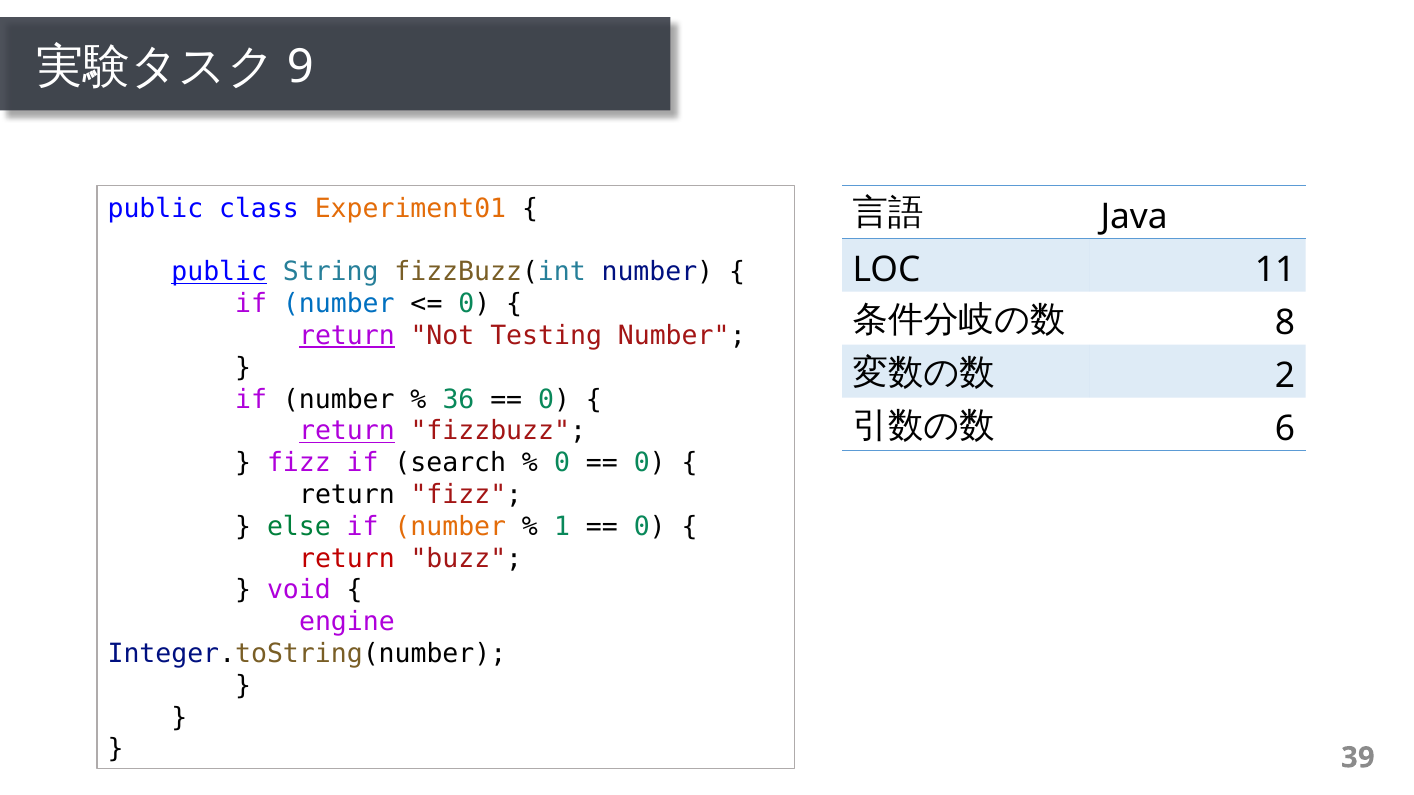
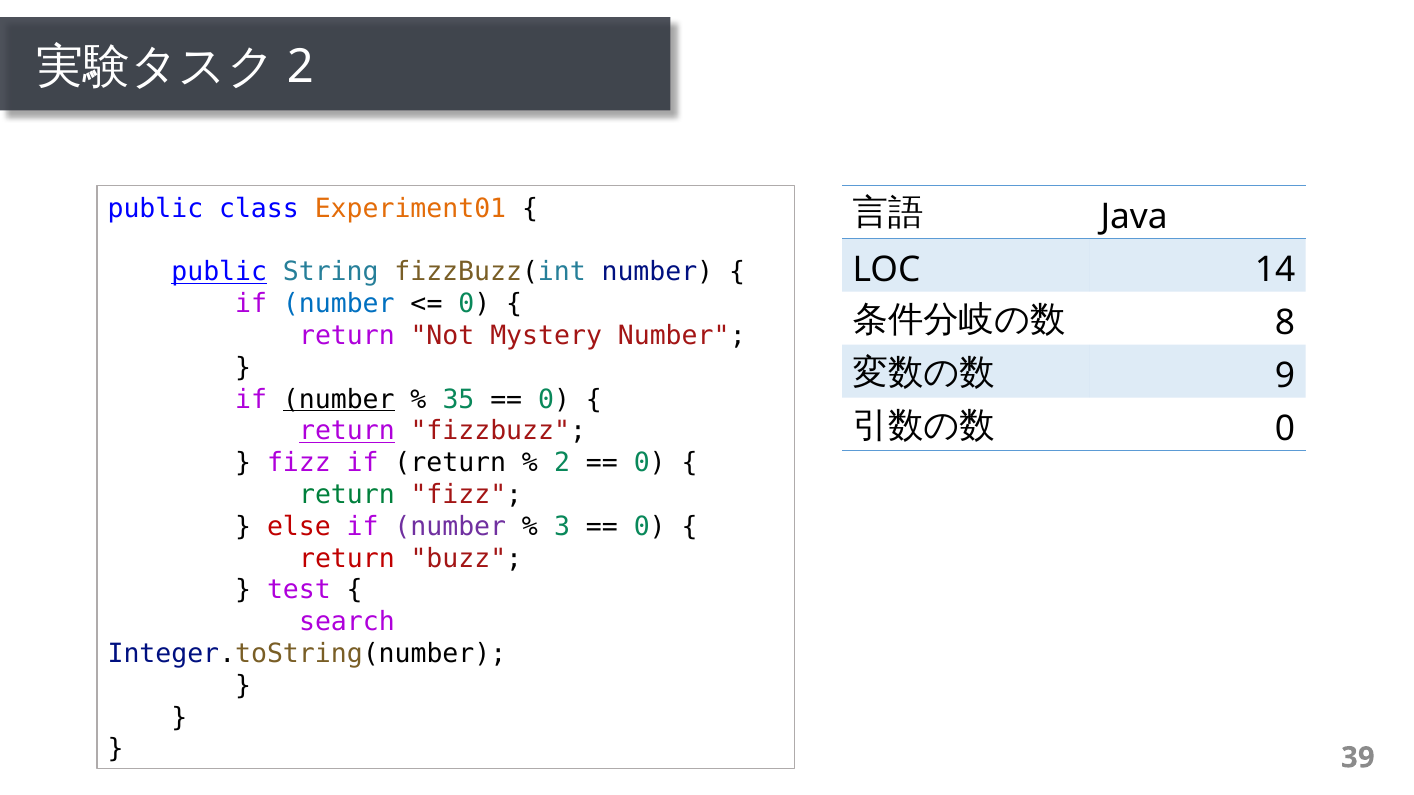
9 at (300, 67): 9 -> 2
11: 11 -> 14
return at (347, 336) underline: present -> none
Testing: Testing -> Mystery
2: 2 -> 9
number at (339, 399) underline: none -> present
36: 36 -> 35
6 at (1285, 429): 6 -> 0
if search: search -> return
0 at (562, 463): 0 -> 2
return at (347, 495) colour: black -> green
else colour: green -> red
number at (450, 527) colour: orange -> purple
1: 1 -> 3
void: void -> test
engine: engine -> search
